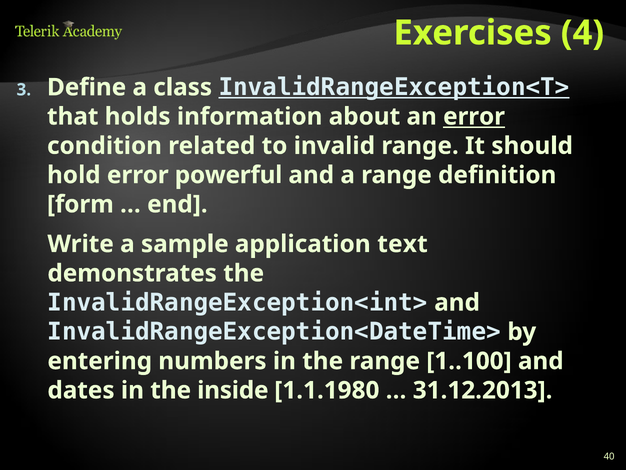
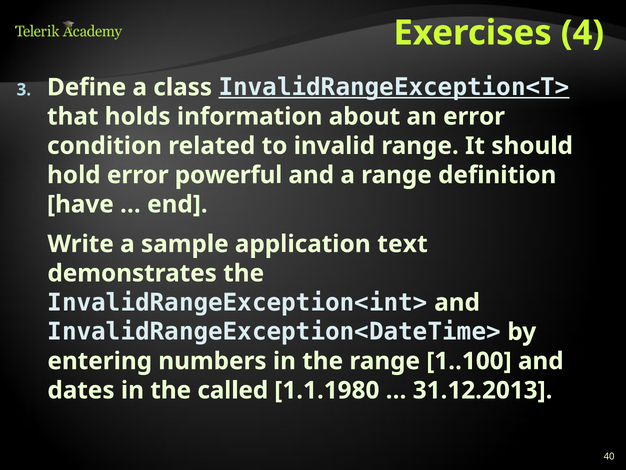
error at (474, 116) underline: present -> none
form: form -> have
inside: inside -> called
